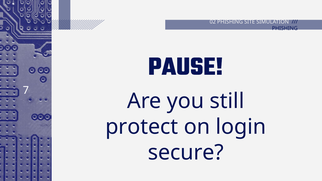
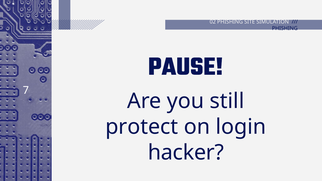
secure: secure -> hacker
